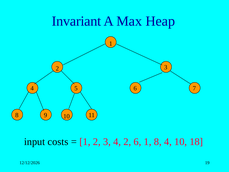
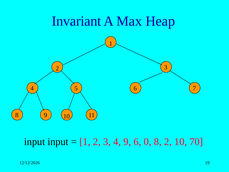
input costs: costs -> input
4 2: 2 -> 9
6 1: 1 -> 0
4 at (168, 142): 4 -> 2
18: 18 -> 70
